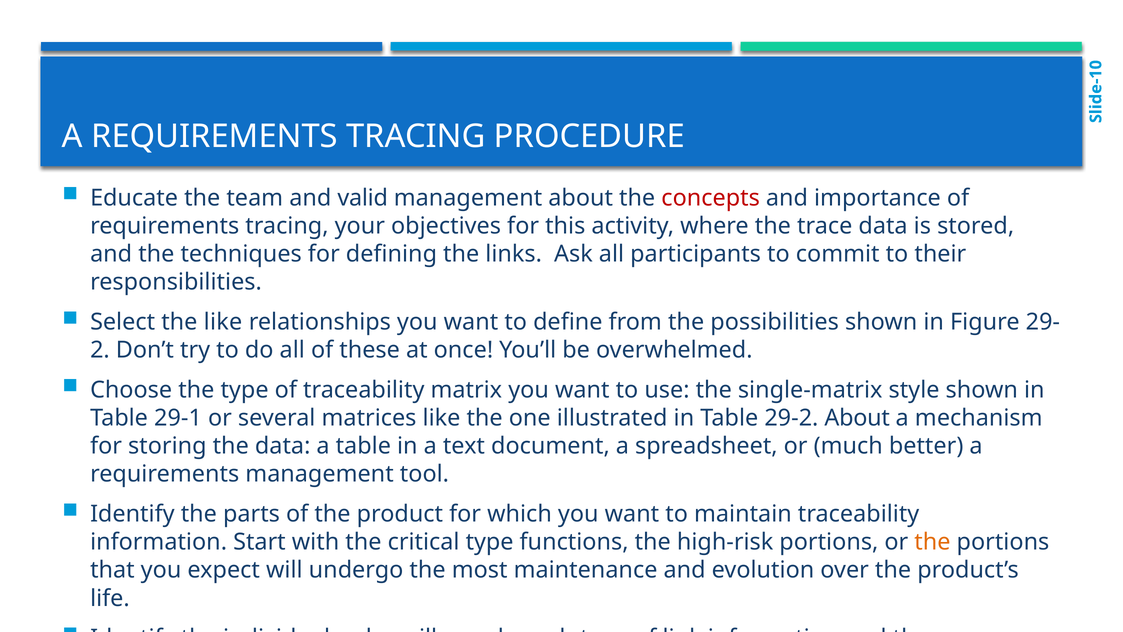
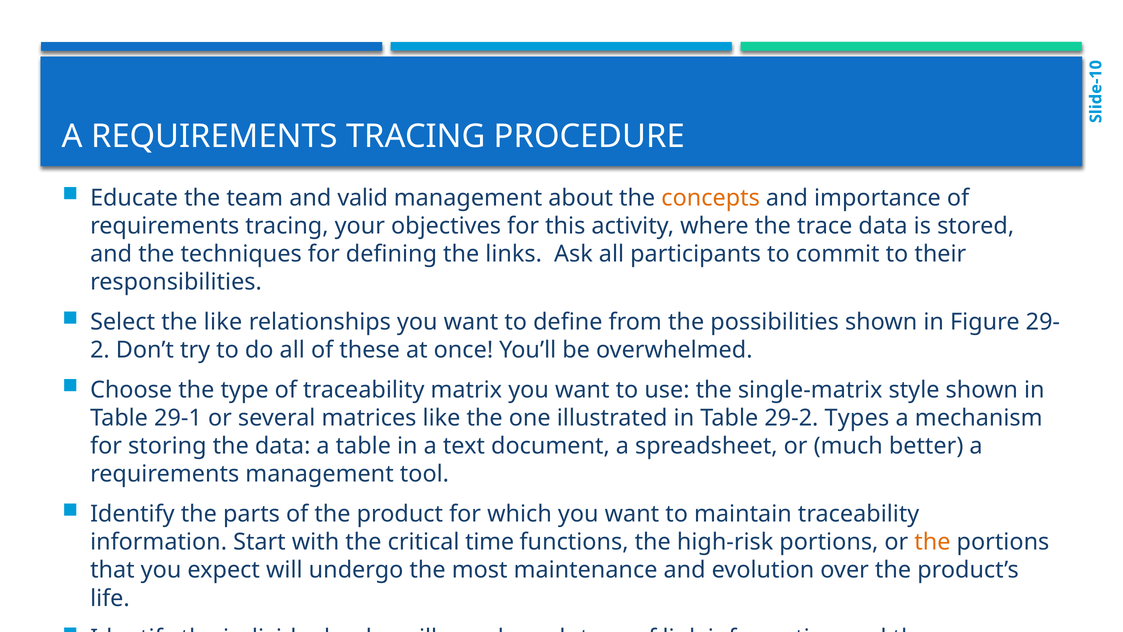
concepts colour: red -> orange
29-2 About: About -> Types
critical type: type -> time
